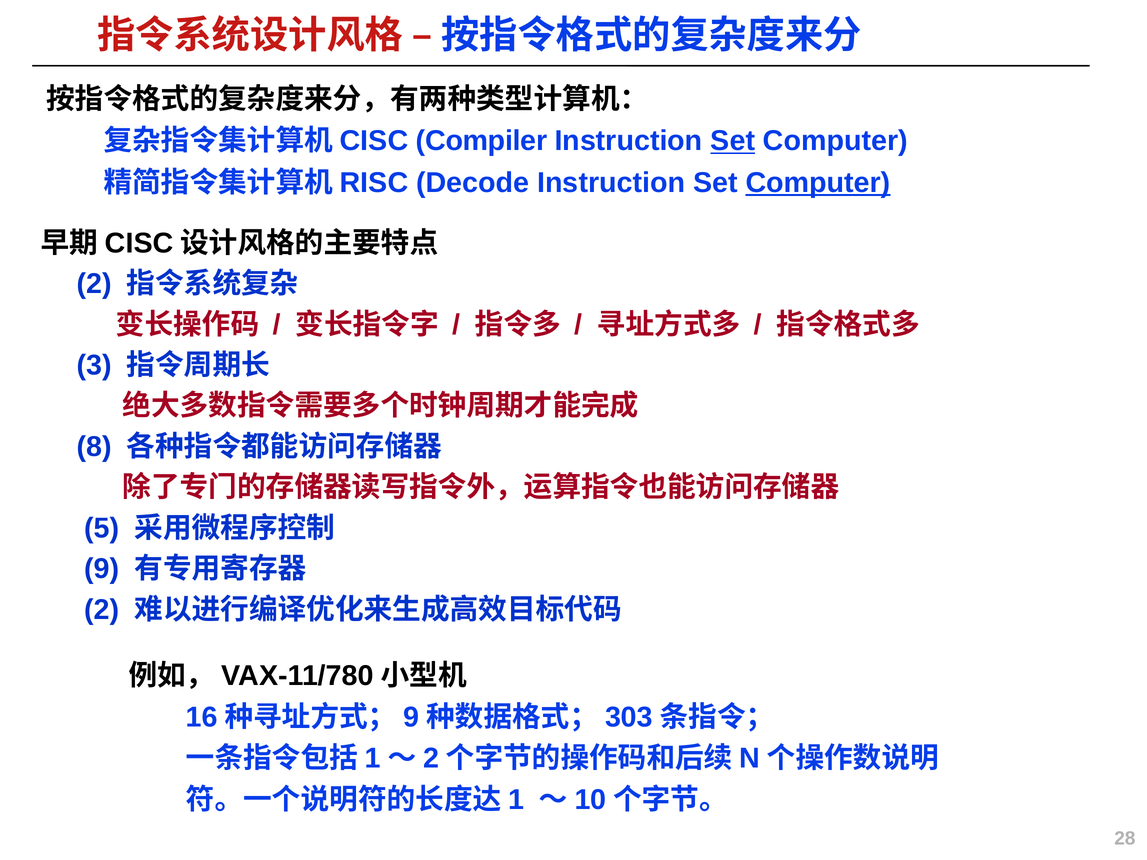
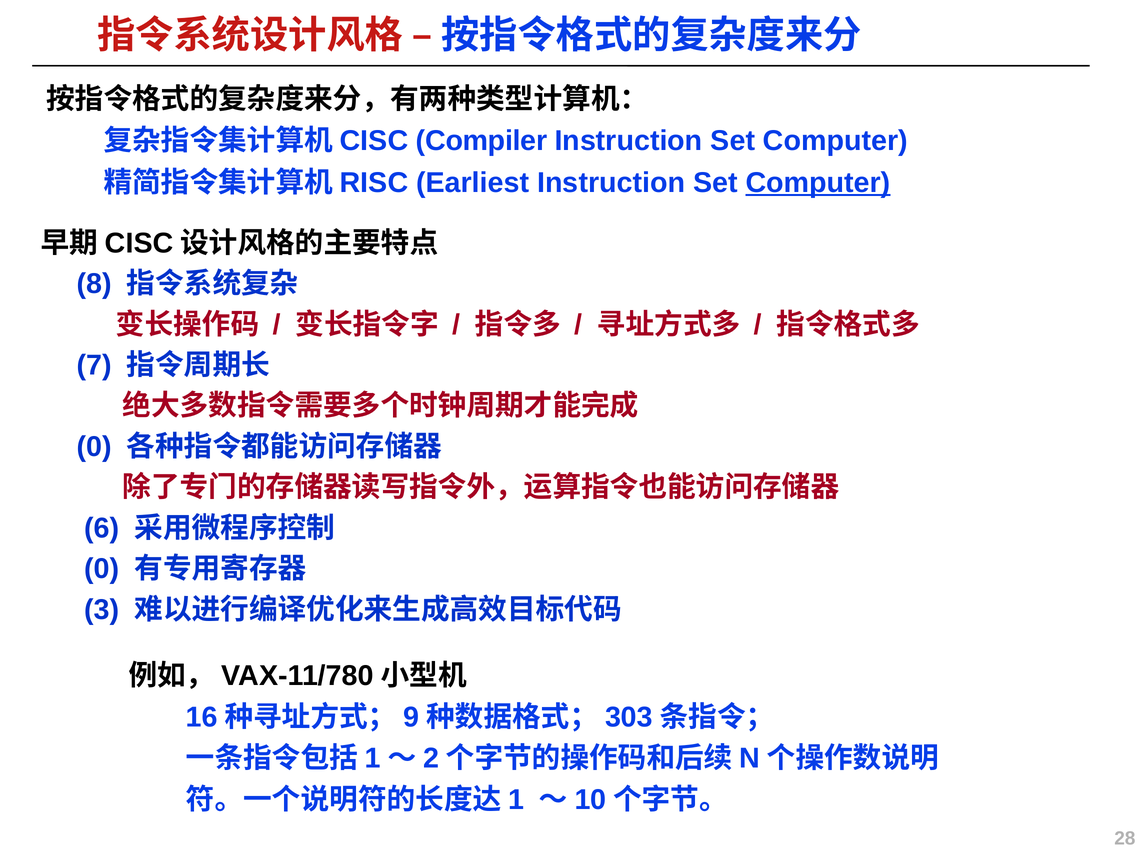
Set at (733, 141) underline: present -> none
Decode: Decode -> Earliest
2 at (94, 284): 2 -> 8
3: 3 -> 7
8 at (94, 447): 8 -> 0
5: 5 -> 6
9 at (102, 569): 9 -> 0
2 at (102, 610): 2 -> 3
